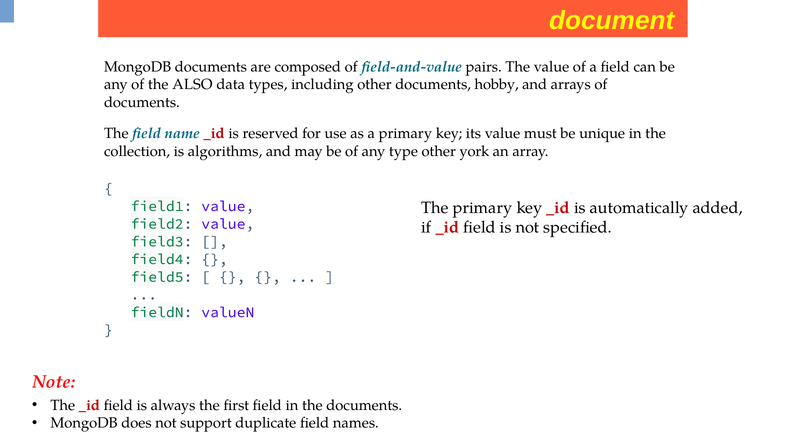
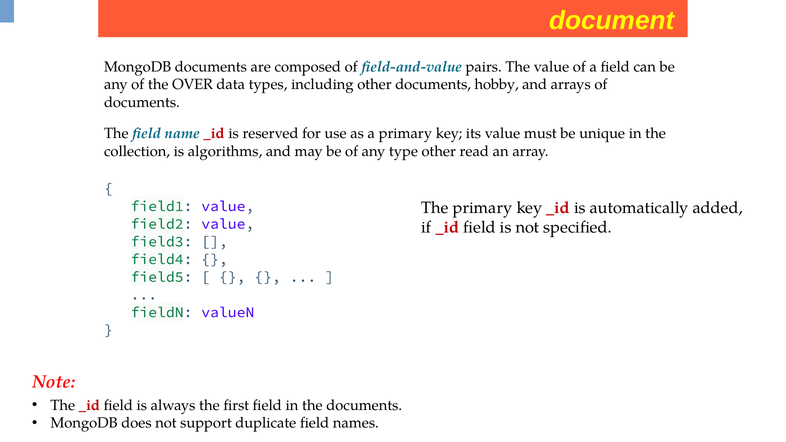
ALSO: ALSO -> OVER
york: york -> read
